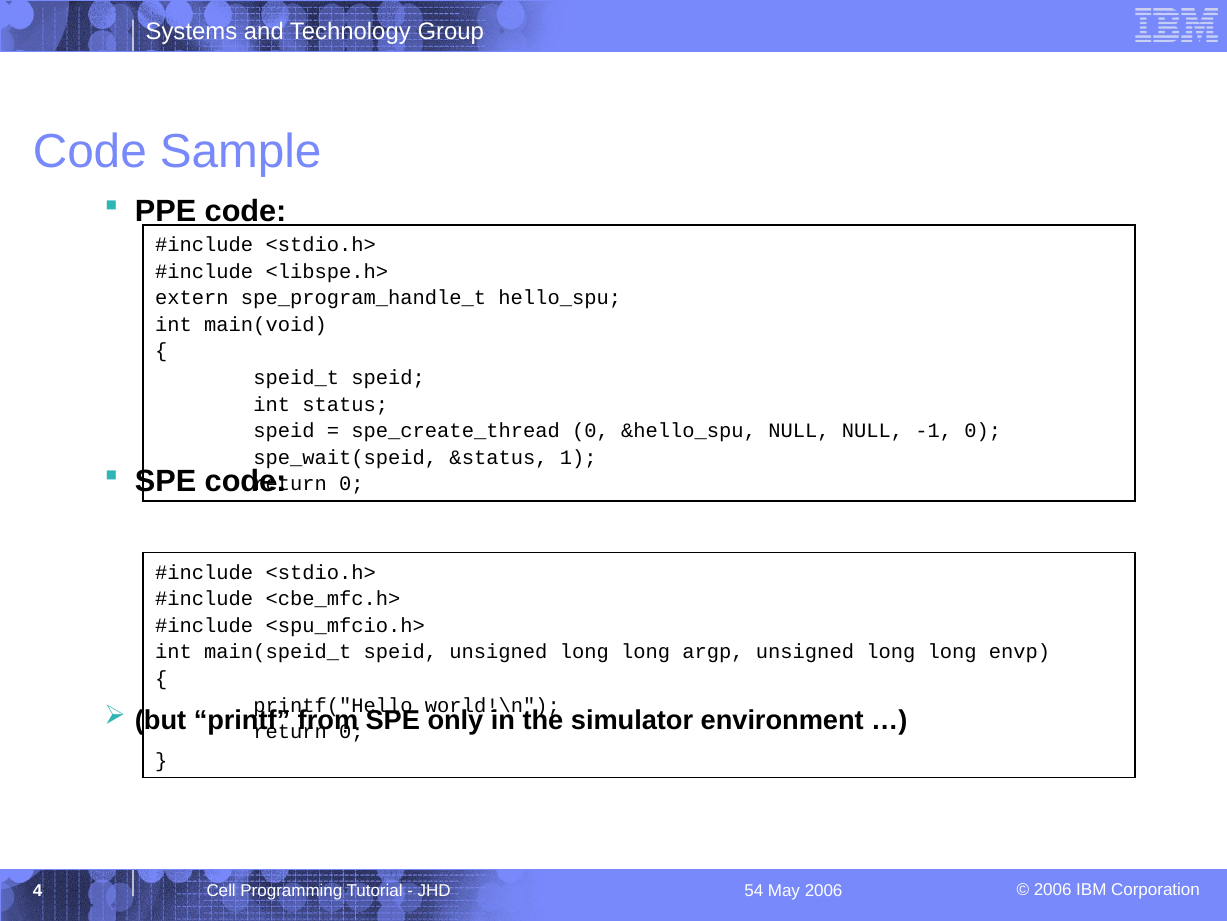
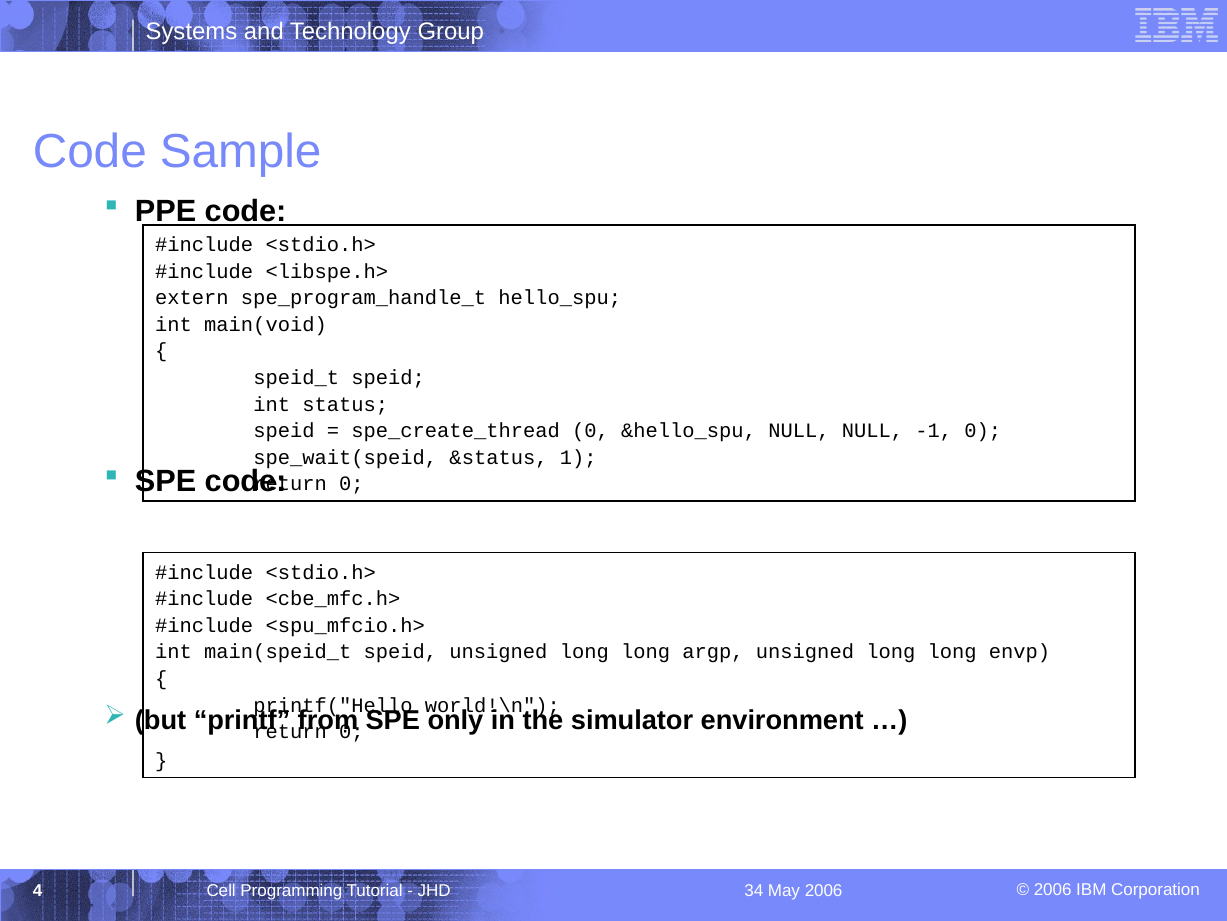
54: 54 -> 34
